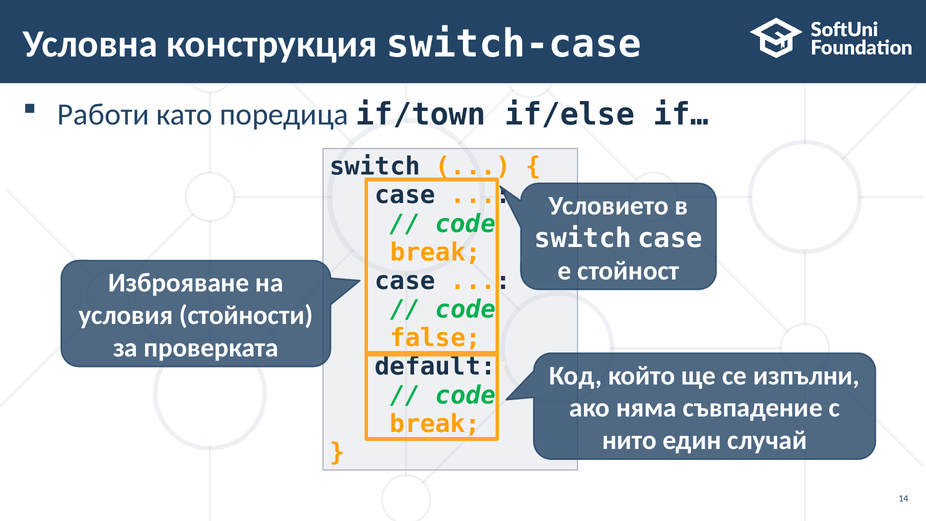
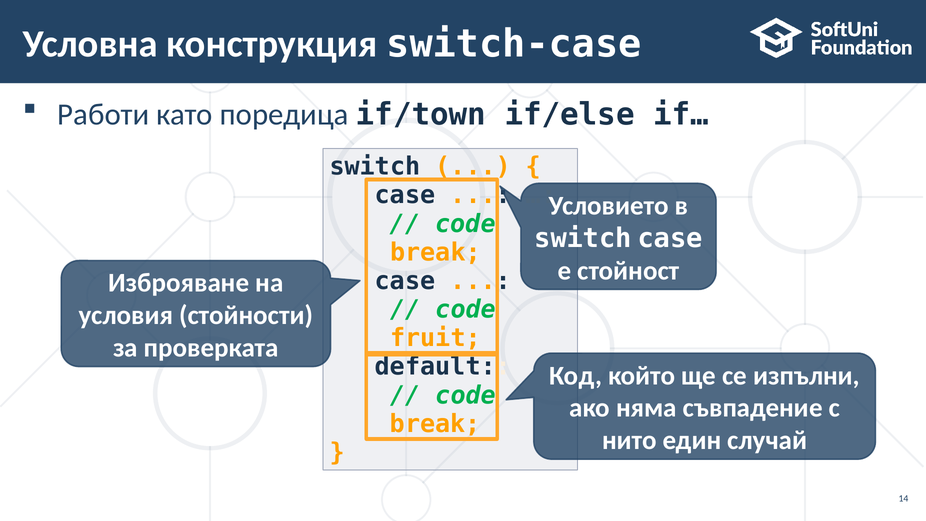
false: false -> fruit
